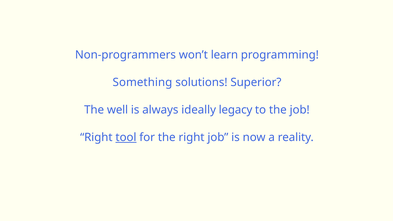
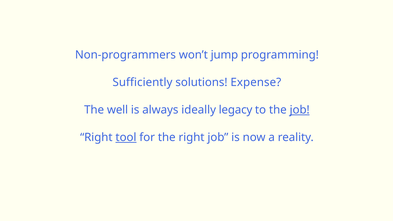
learn: learn -> jump
Something: Something -> Sufficiently
Superior: Superior -> Expense
job at (300, 110) underline: none -> present
